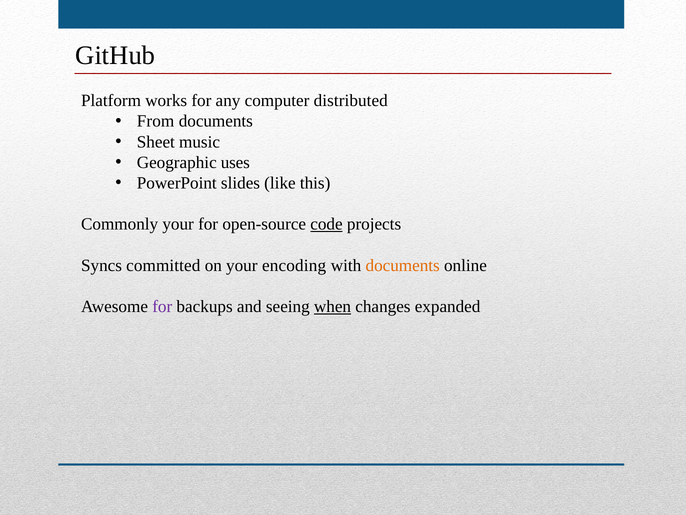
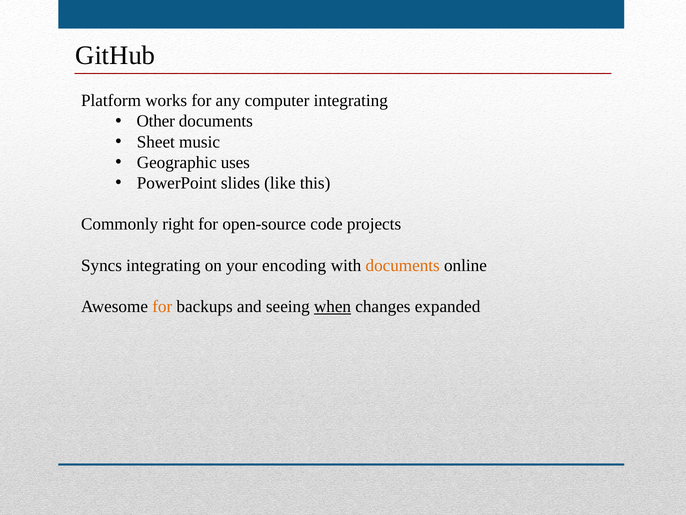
computer distributed: distributed -> integrating
From: From -> Other
Commonly your: your -> right
code underline: present -> none
Syncs committed: committed -> integrating
for at (162, 306) colour: purple -> orange
